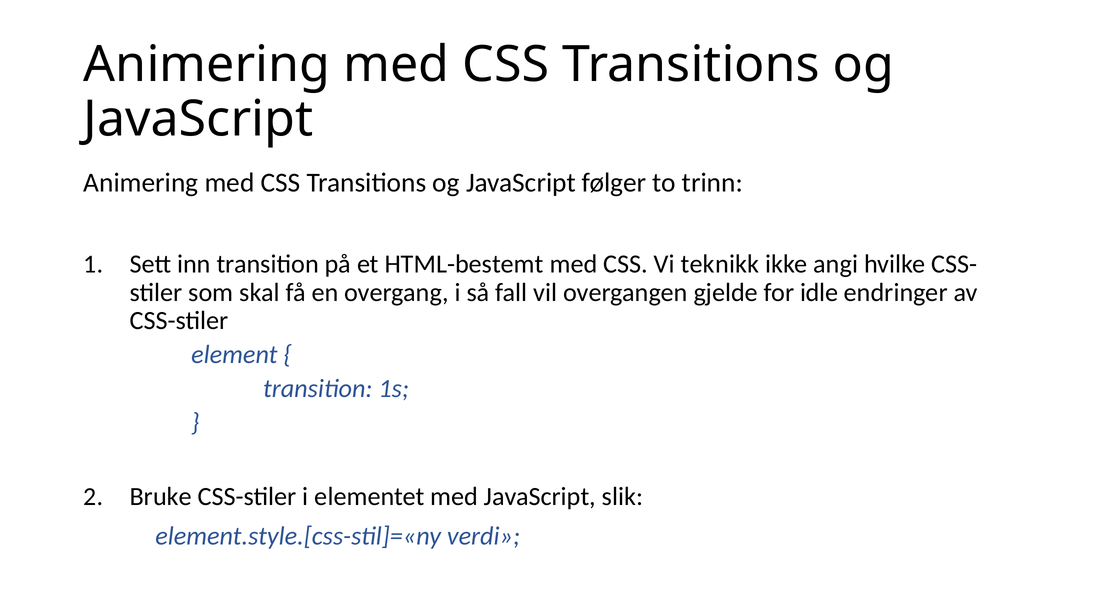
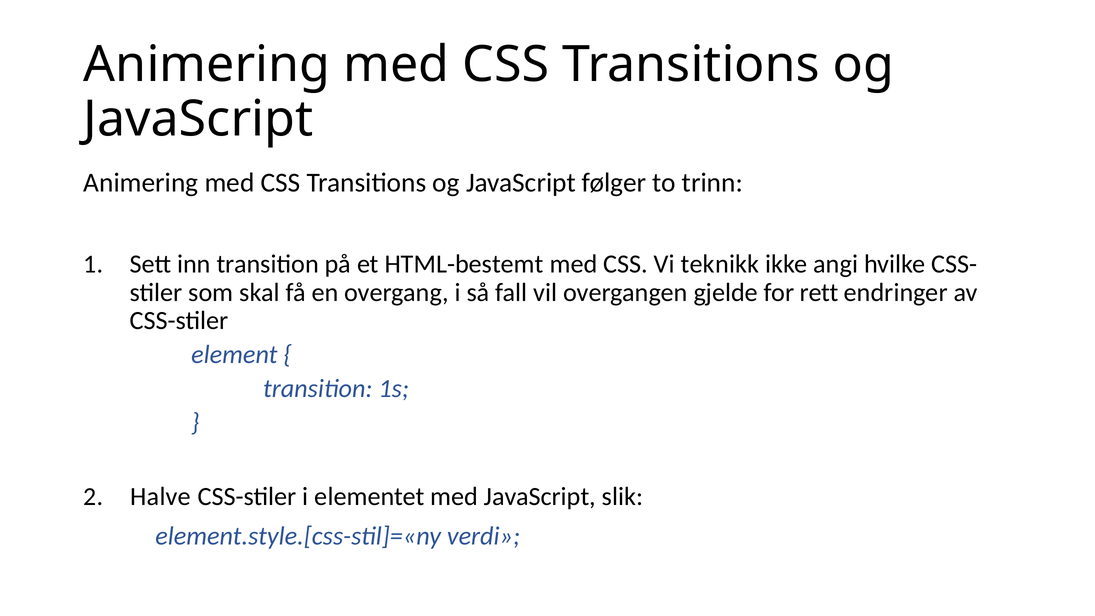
idle: idle -> rett
Bruke: Bruke -> Halve
